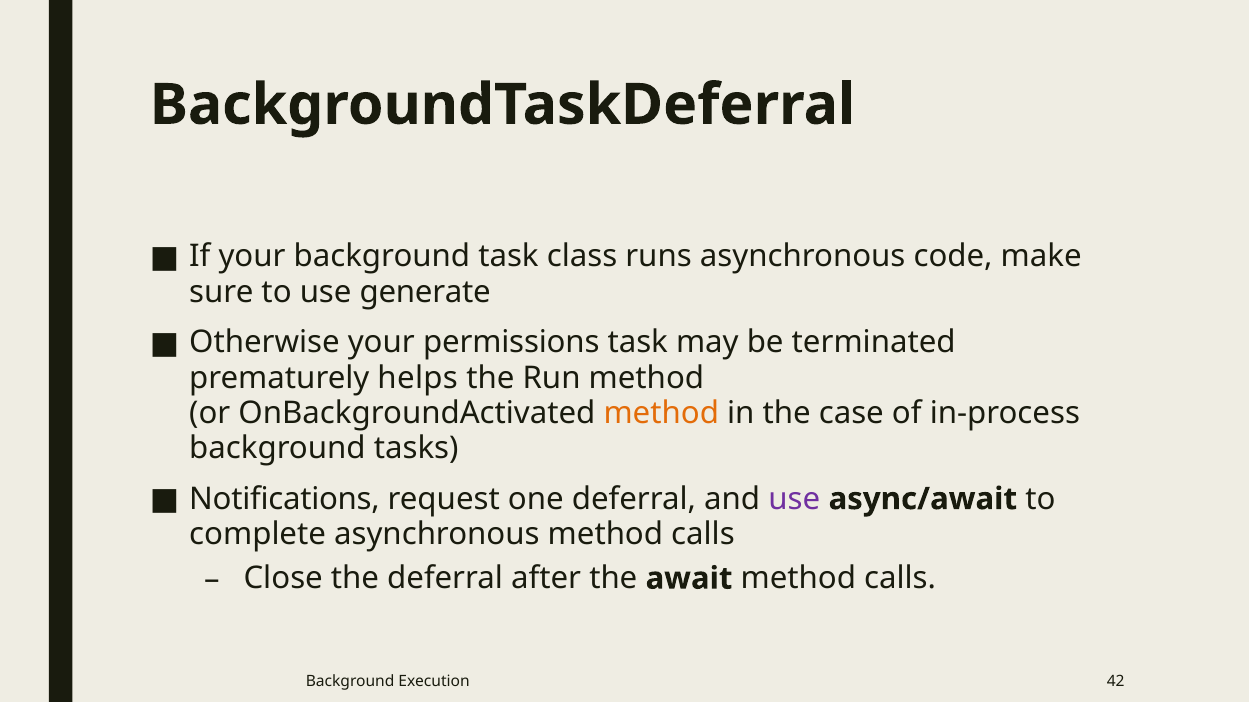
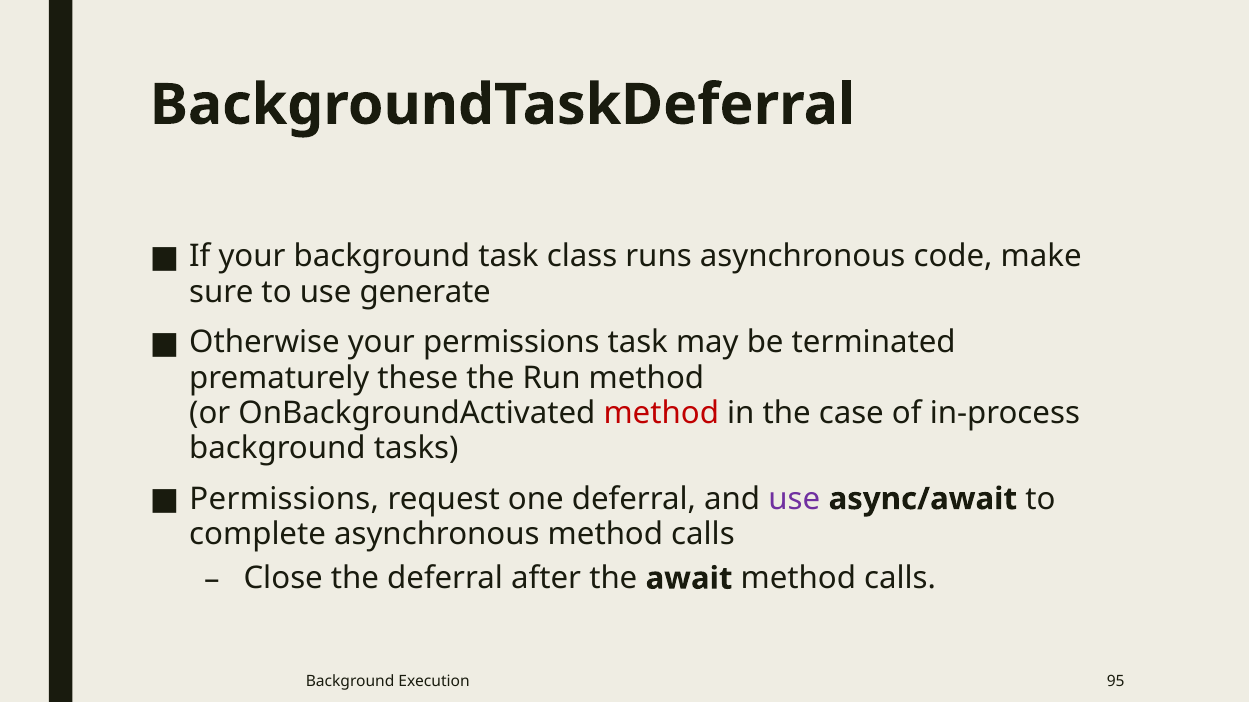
helps: helps -> these
method at (661, 413) colour: orange -> red
Notifications at (285, 499): Notifications -> Permissions
42: 42 -> 95
